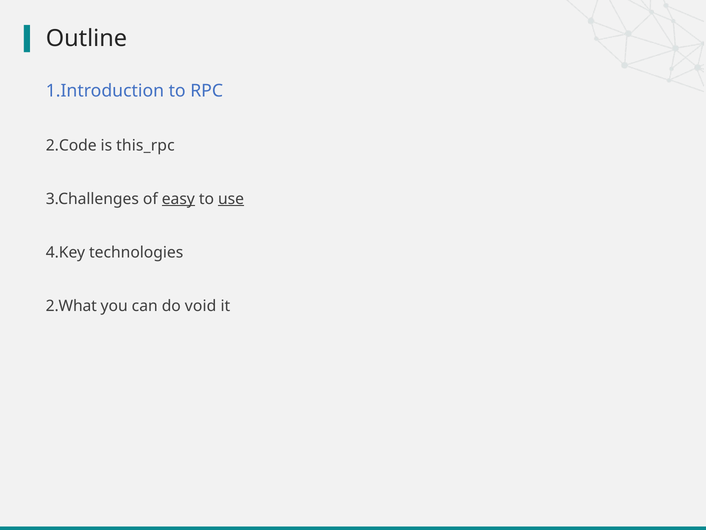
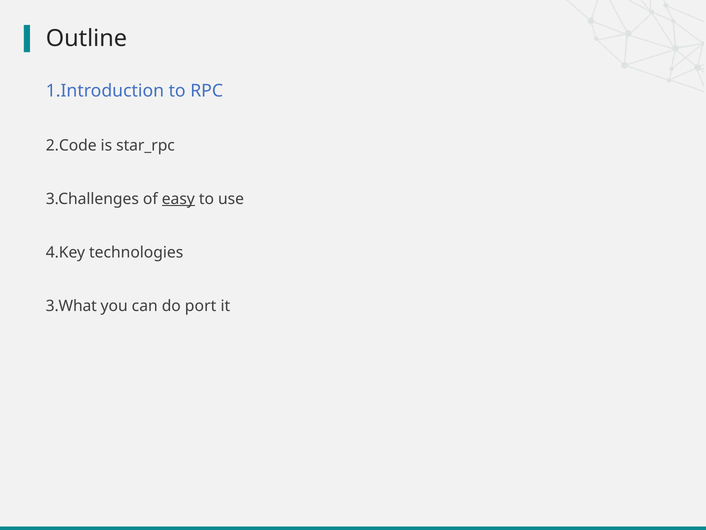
this_rpc: this_rpc -> star_rpc
use underline: present -> none
2.What: 2.What -> 3.What
void: void -> port
